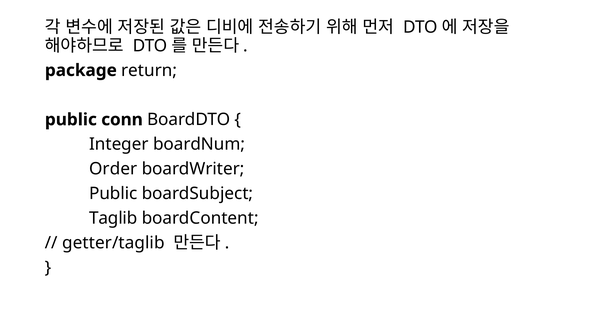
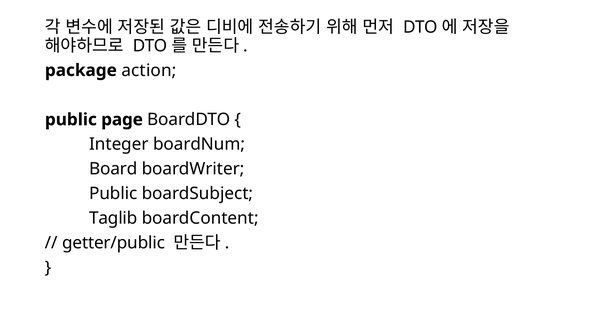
return: return -> action
conn: conn -> page
Order: Order -> Board
getter/taglib: getter/taglib -> getter/public
